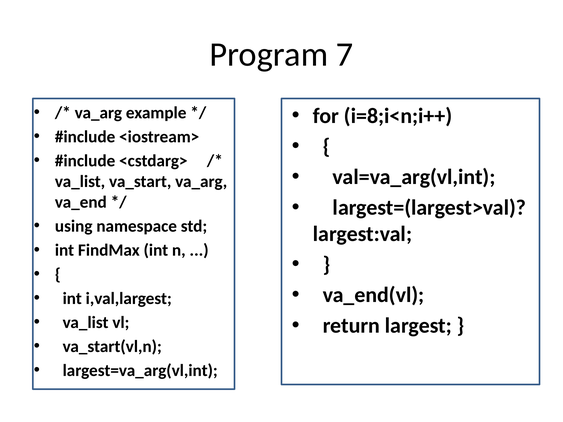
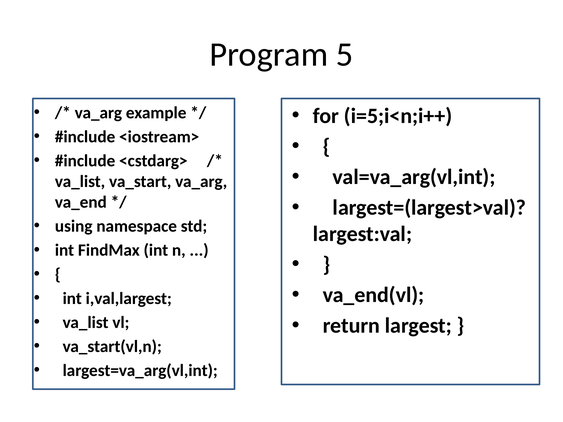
7: 7 -> 5
i=8;i<n;i++: i=8;i<n;i++ -> i=5;i<n;i++
